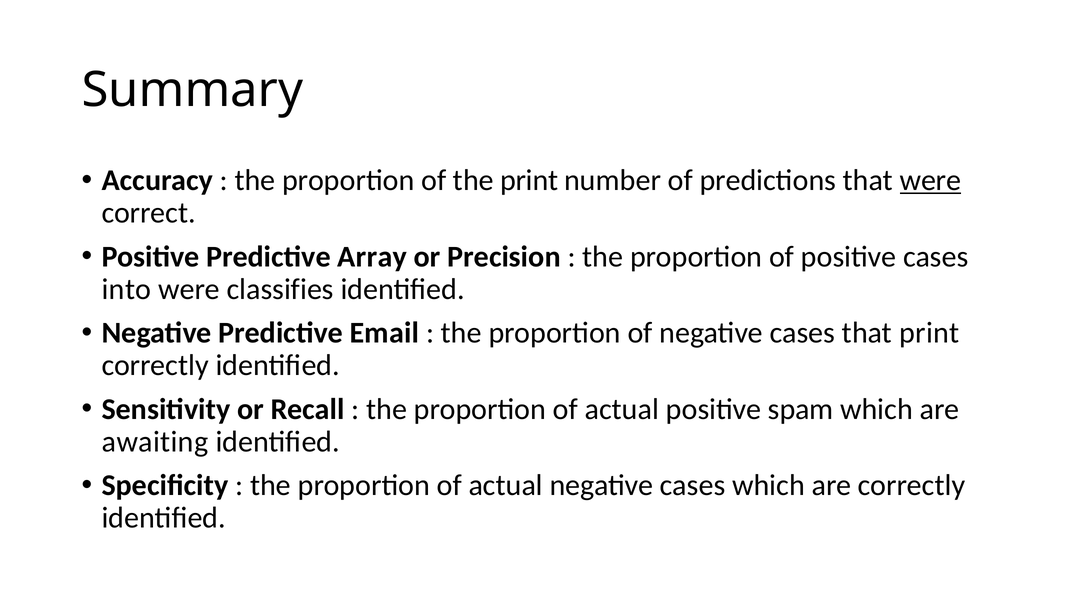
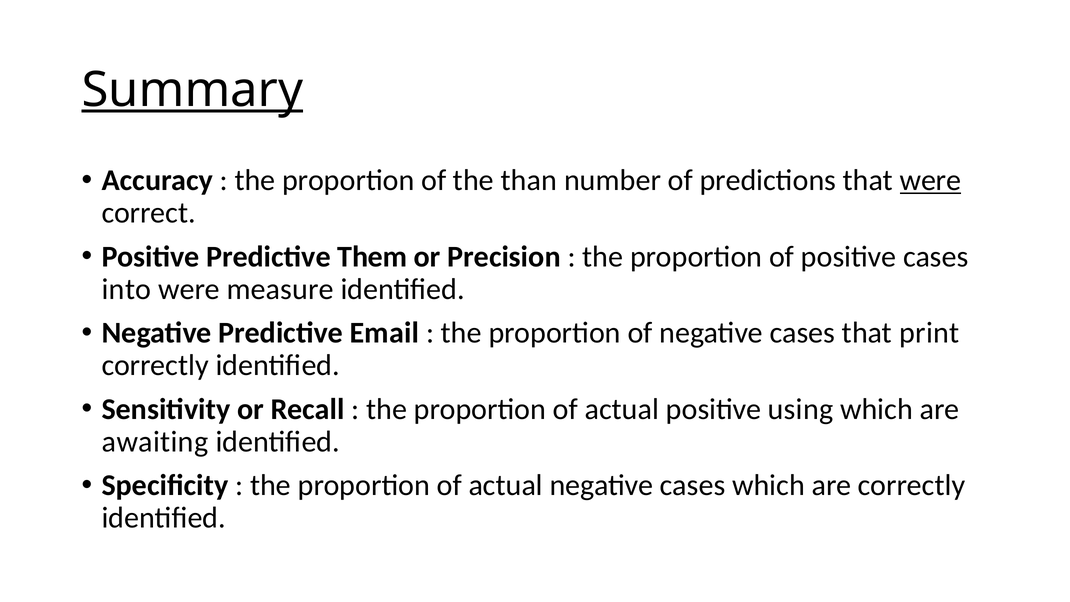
Summary underline: none -> present
the print: print -> than
Array: Array -> Them
classifies: classifies -> measure
spam: spam -> using
